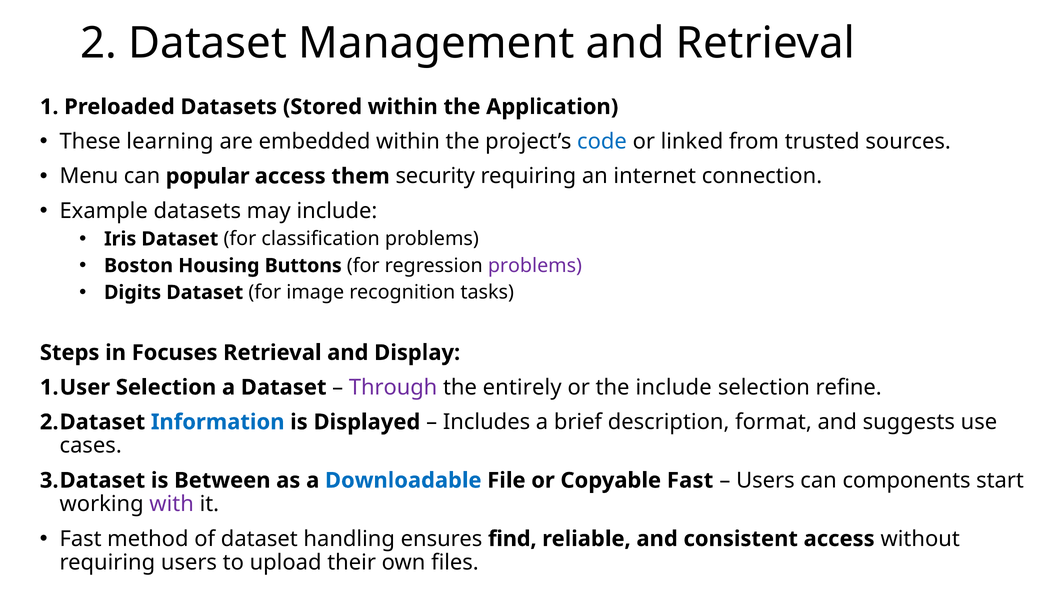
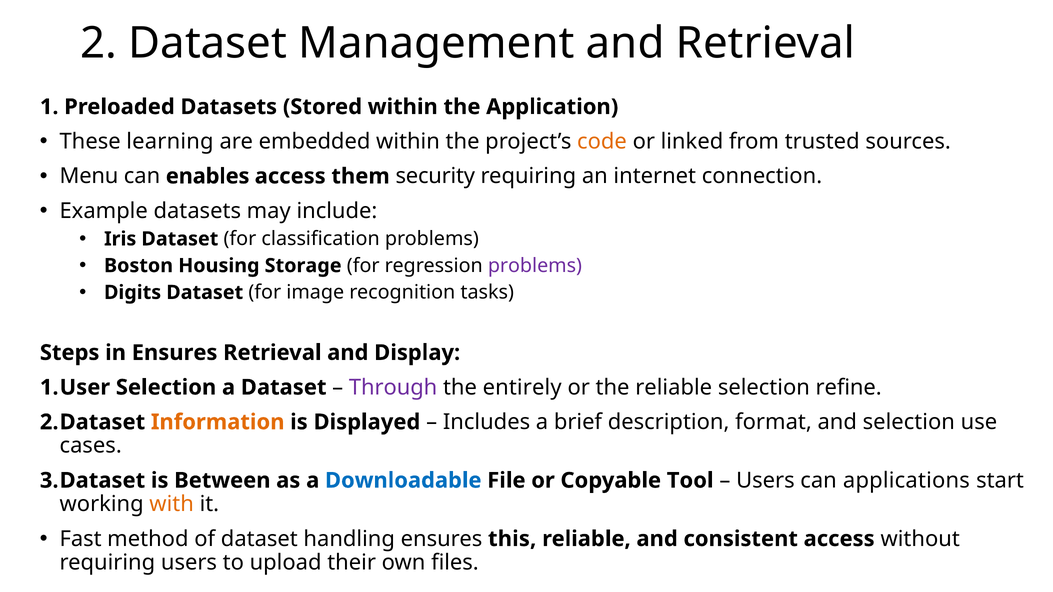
code colour: blue -> orange
popular: popular -> enables
Buttons: Buttons -> Storage
in Focuses: Focuses -> Ensures
the include: include -> reliable
Information colour: blue -> orange
and suggests: suggests -> selection
Copyable Fast: Fast -> Tool
components: components -> applications
with colour: purple -> orange
find: find -> this
